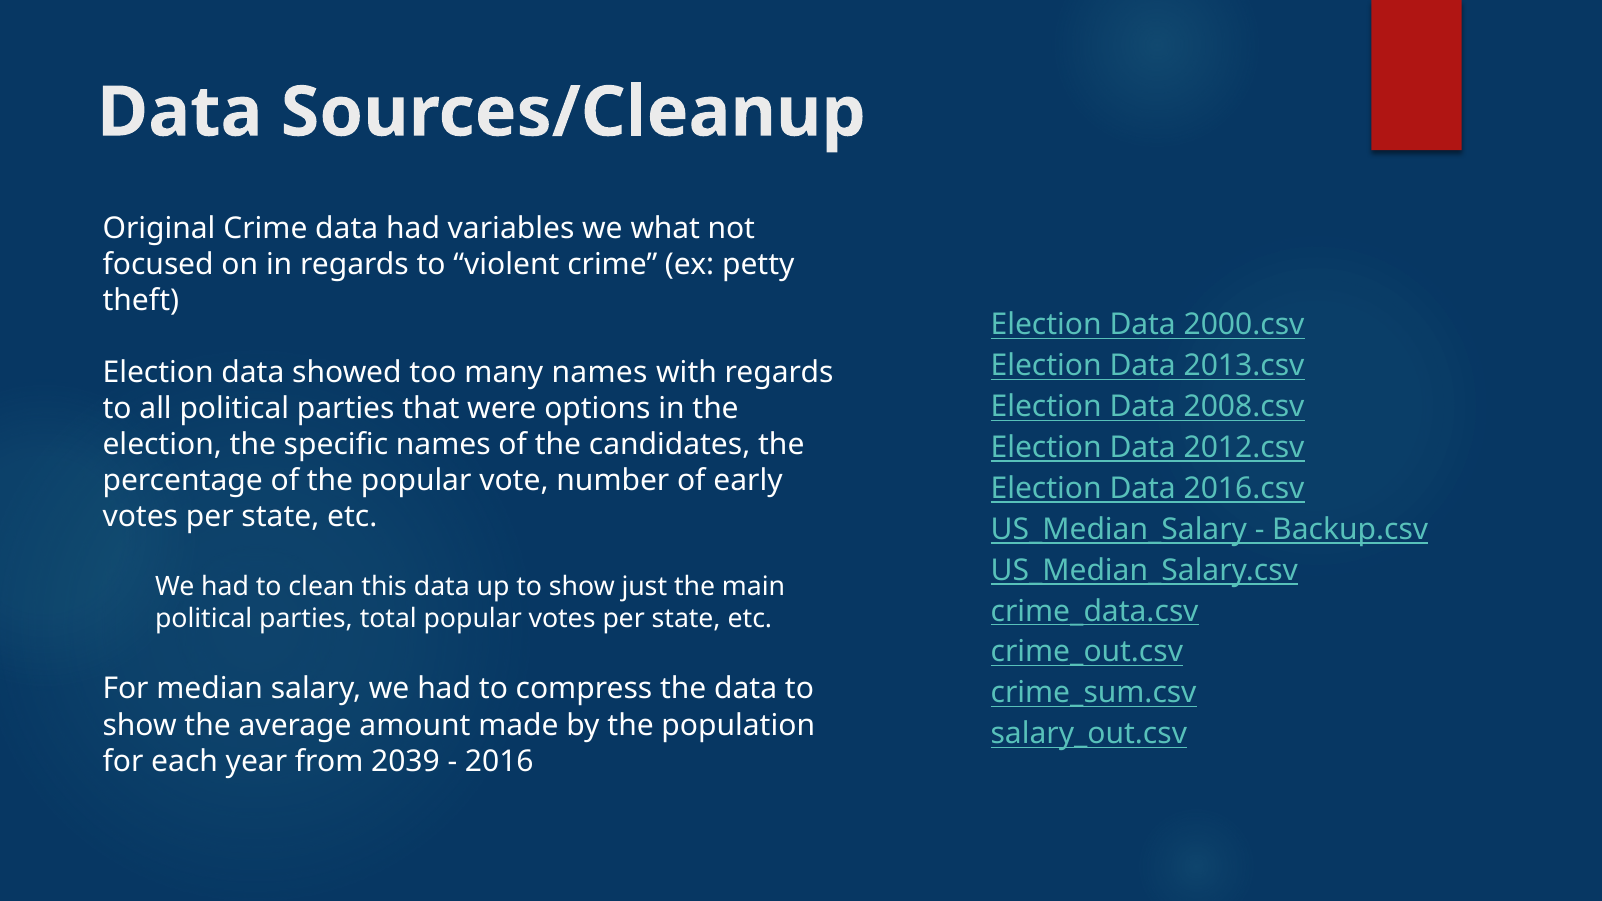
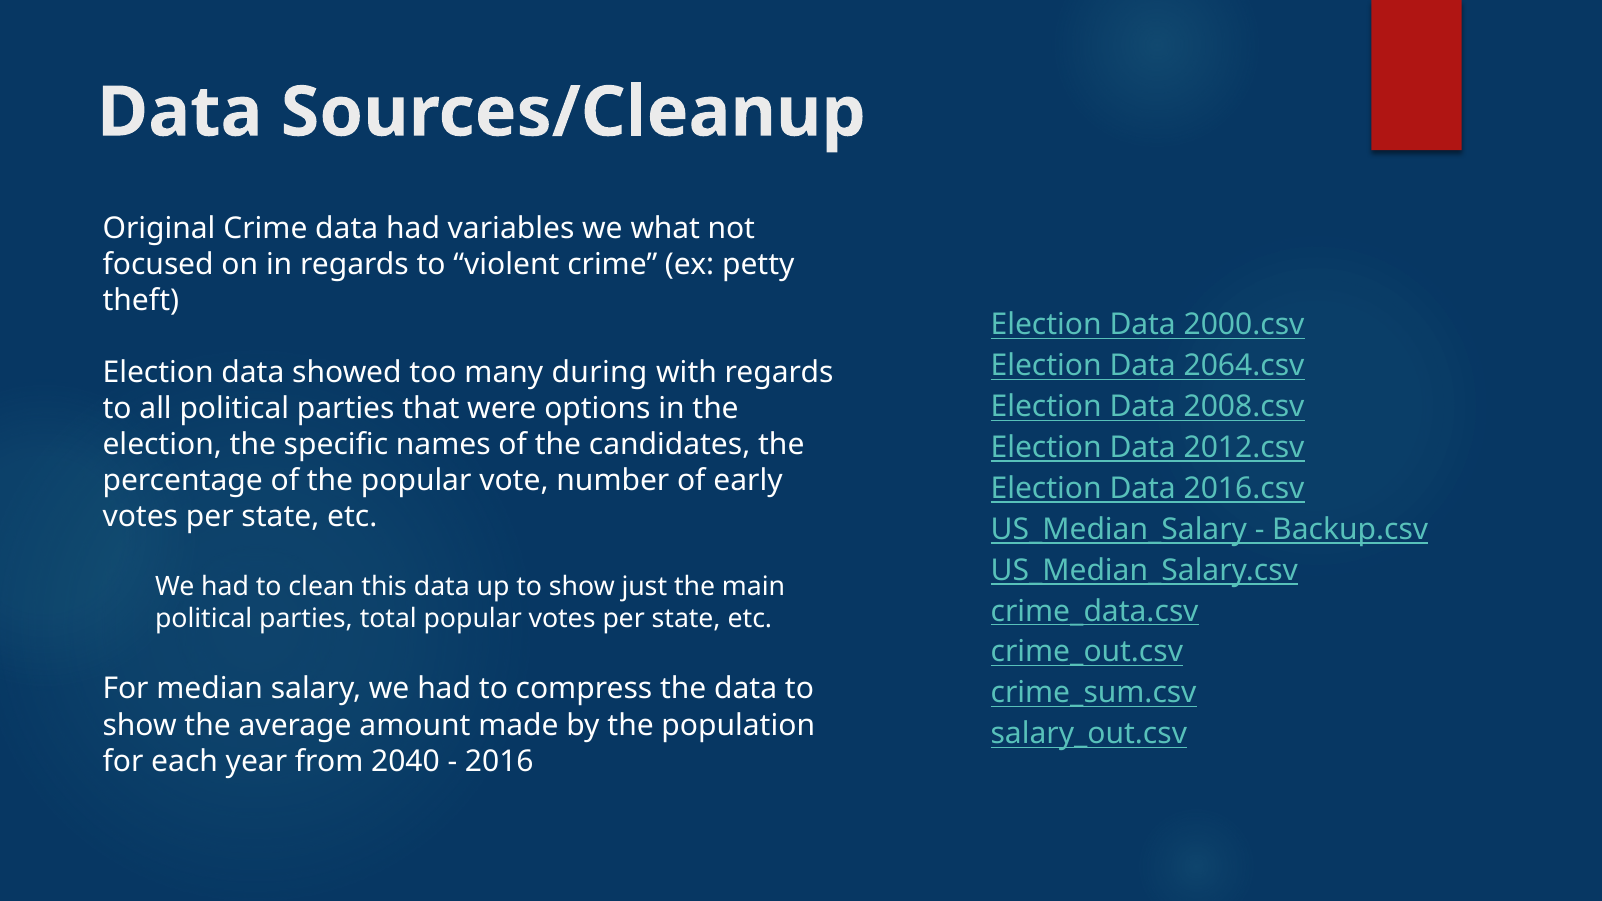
2013.csv: 2013.csv -> 2064.csv
many names: names -> during
2039: 2039 -> 2040
